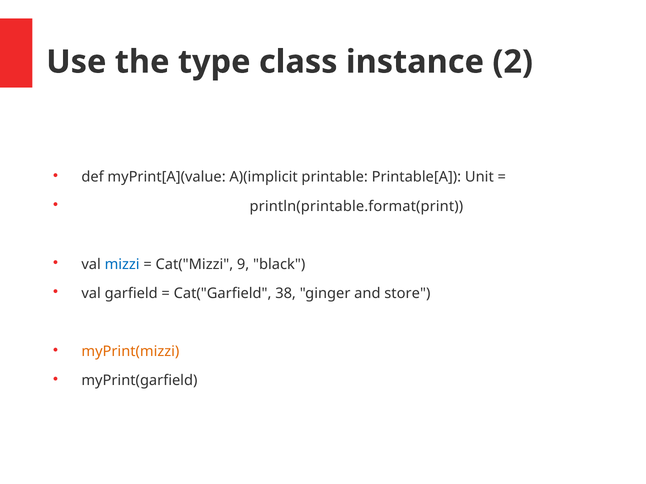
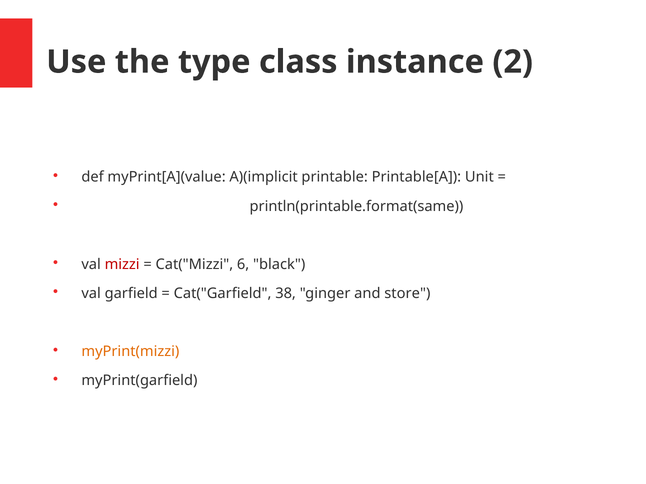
println(printable.format(print: println(printable.format(print -> println(printable.format(same
mizzi colour: blue -> red
9: 9 -> 6
